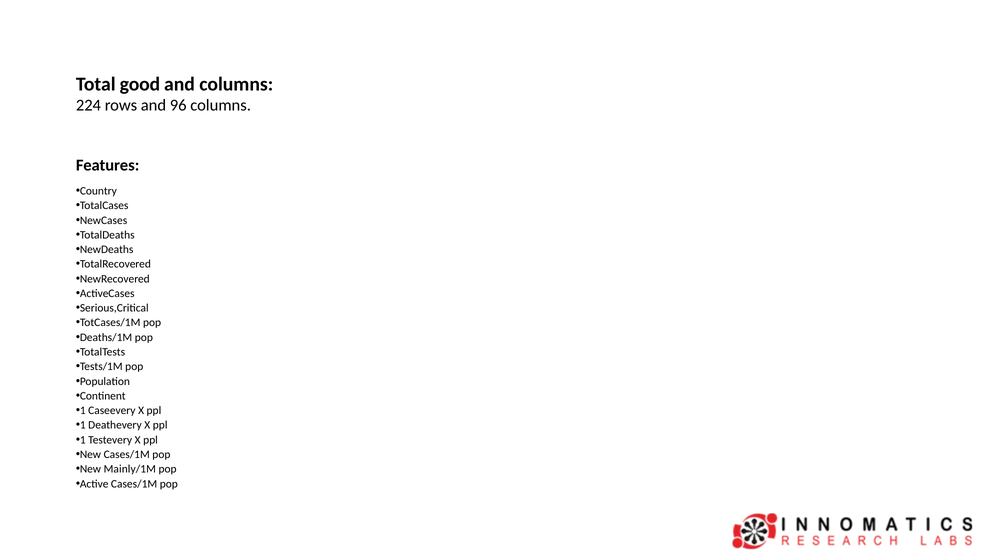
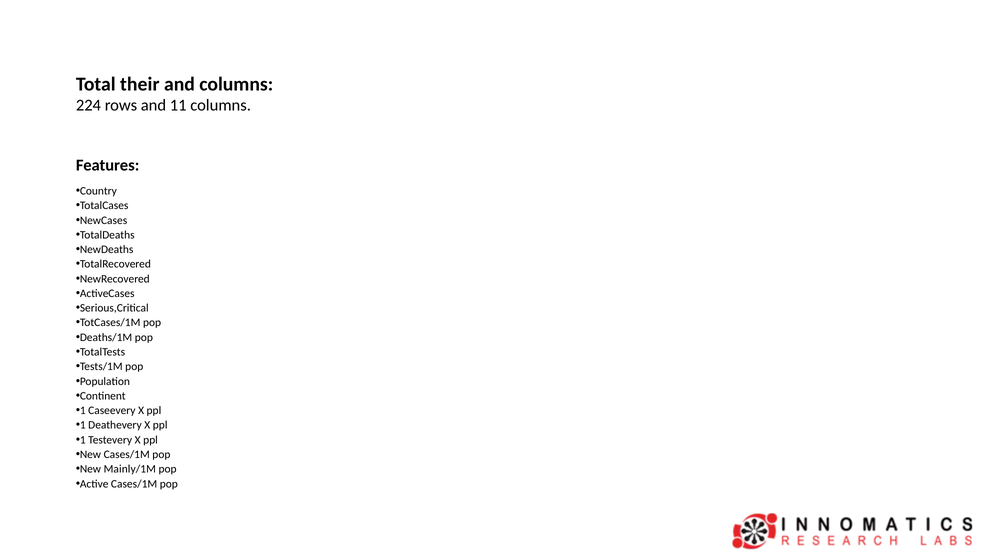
good: good -> their
96: 96 -> 11
